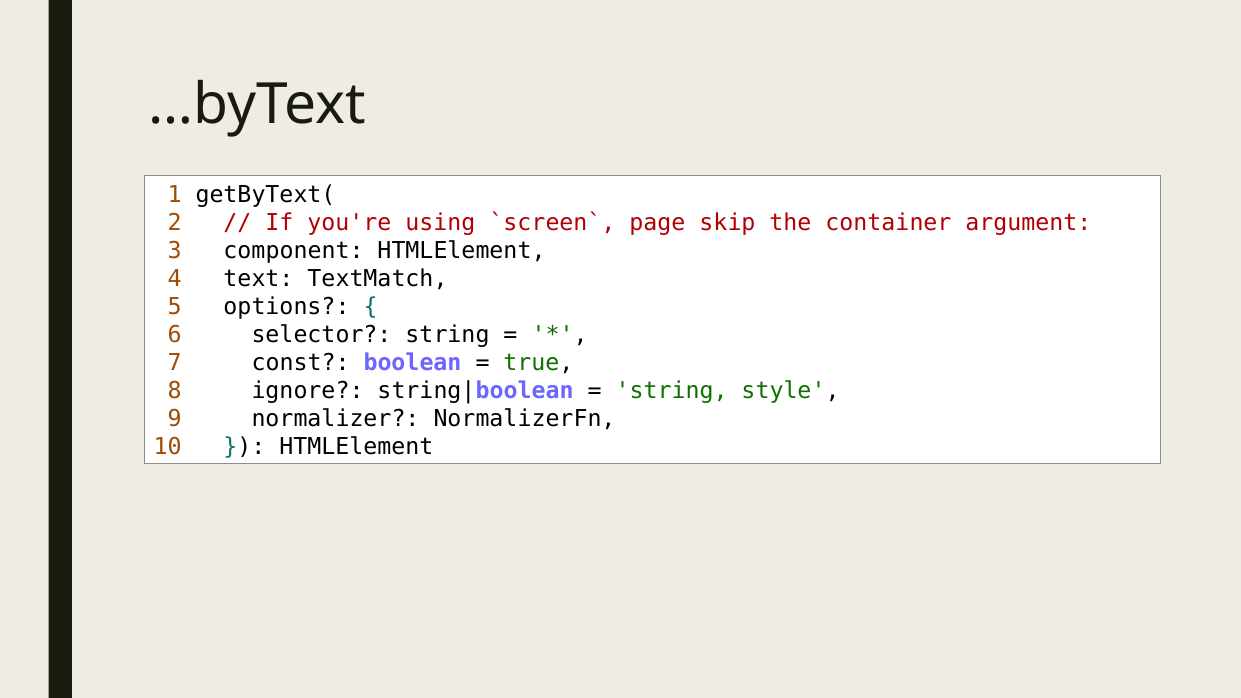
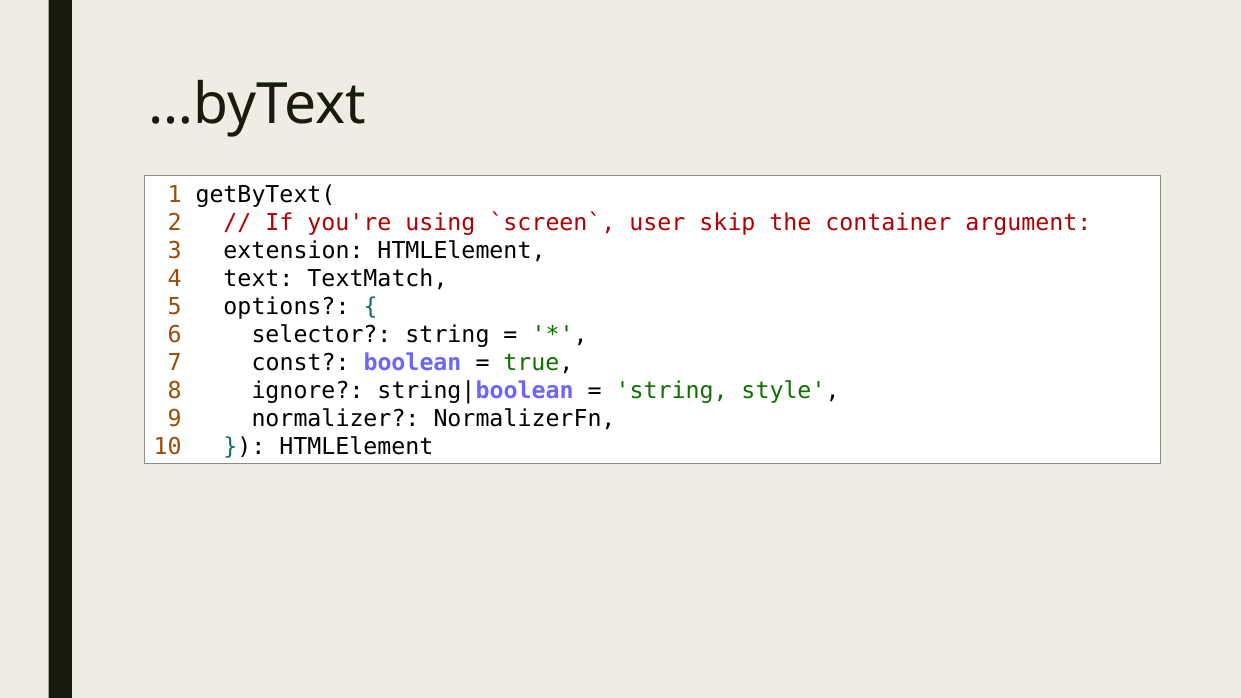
page: page -> user
component: component -> extension
